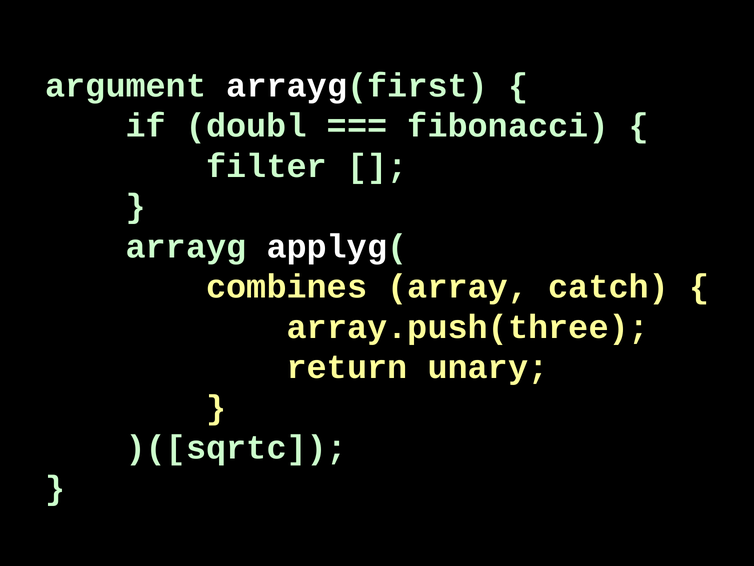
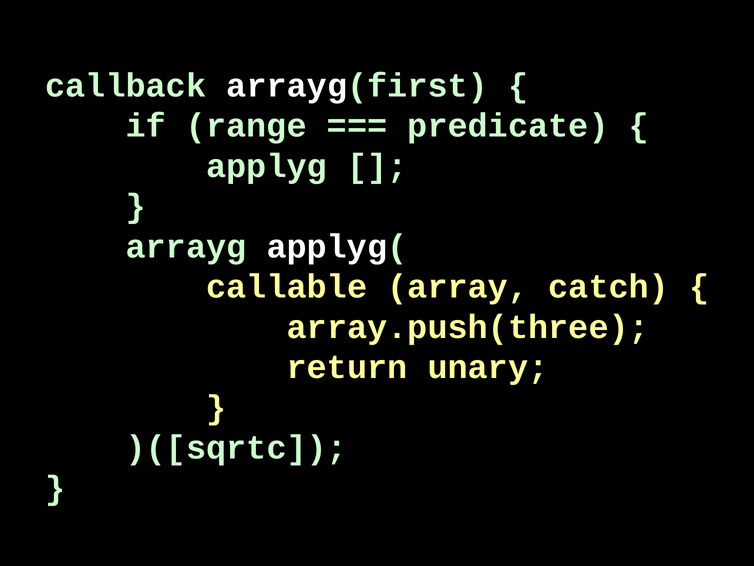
argument: argument -> callback
doubl: doubl -> range
fibonacci: fibonacci -> predicate
filter: filter -> applyg
combines: combines -> callable
